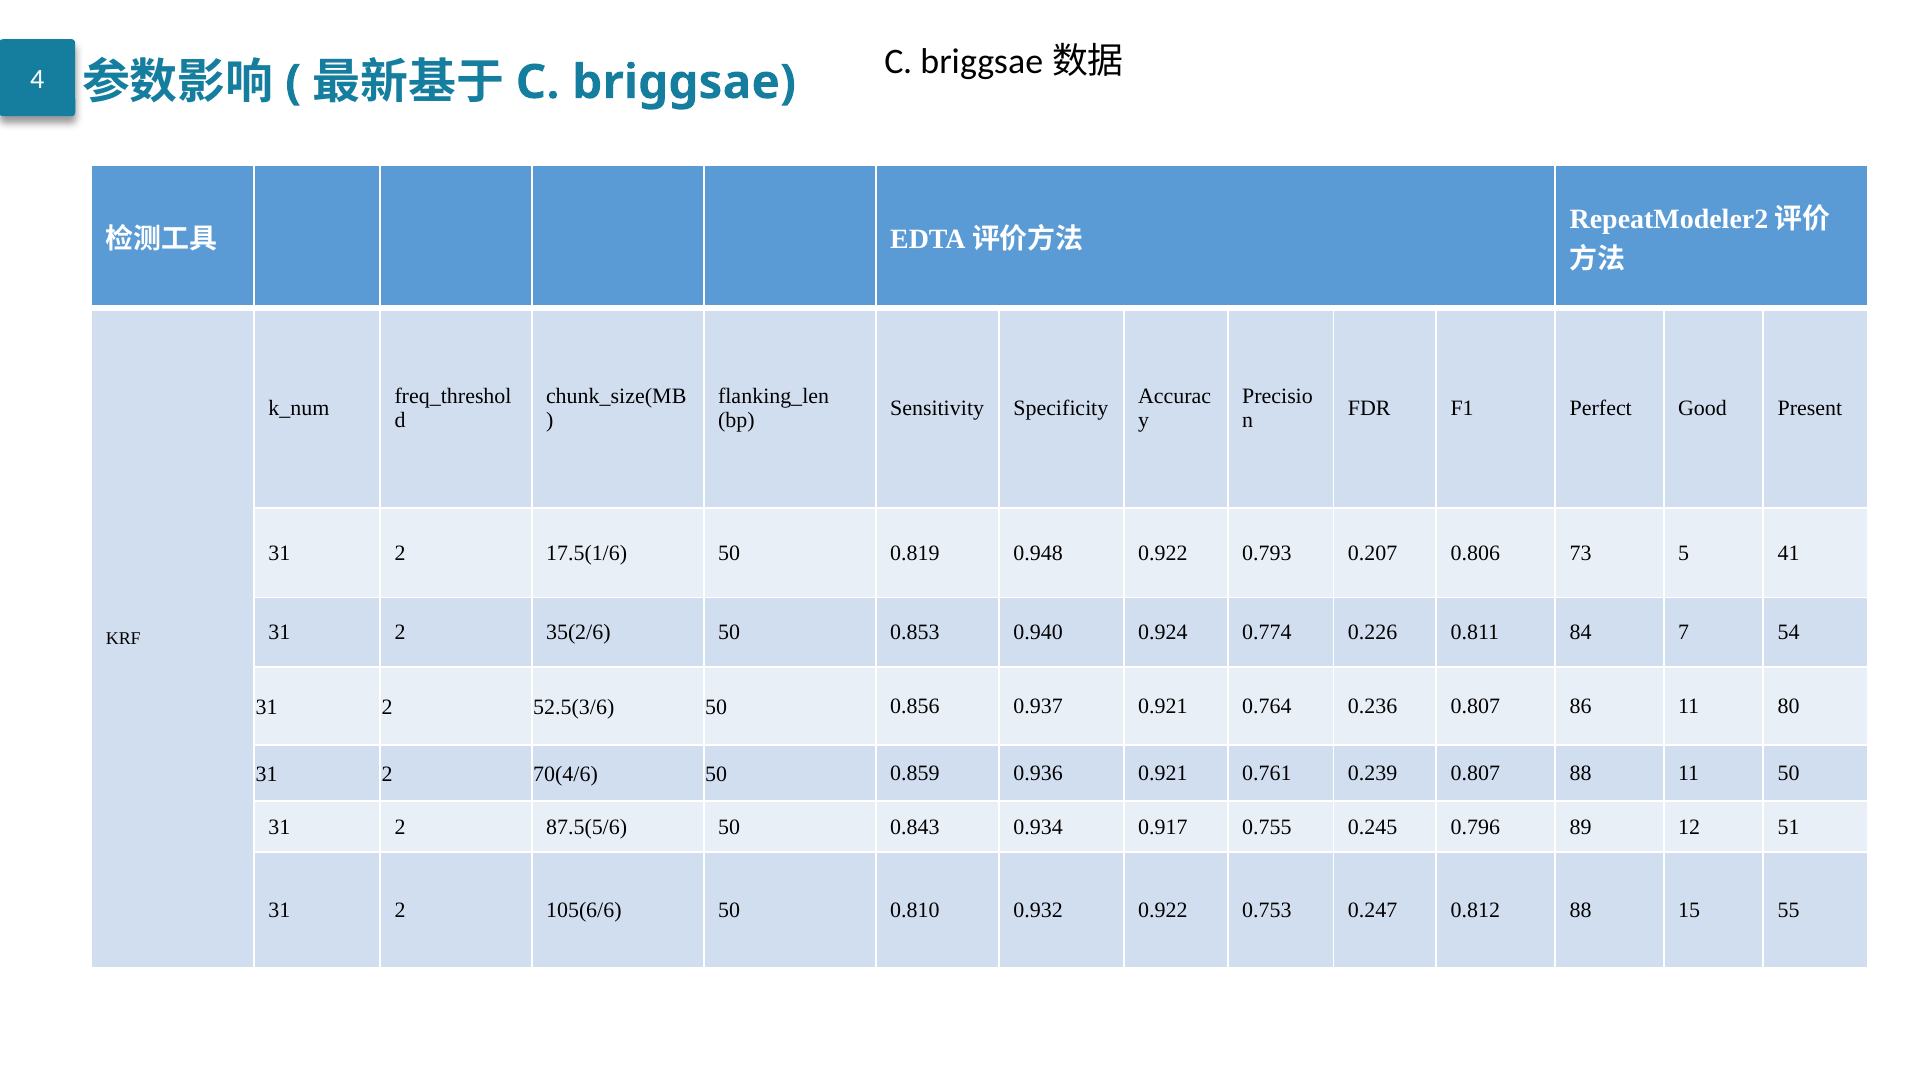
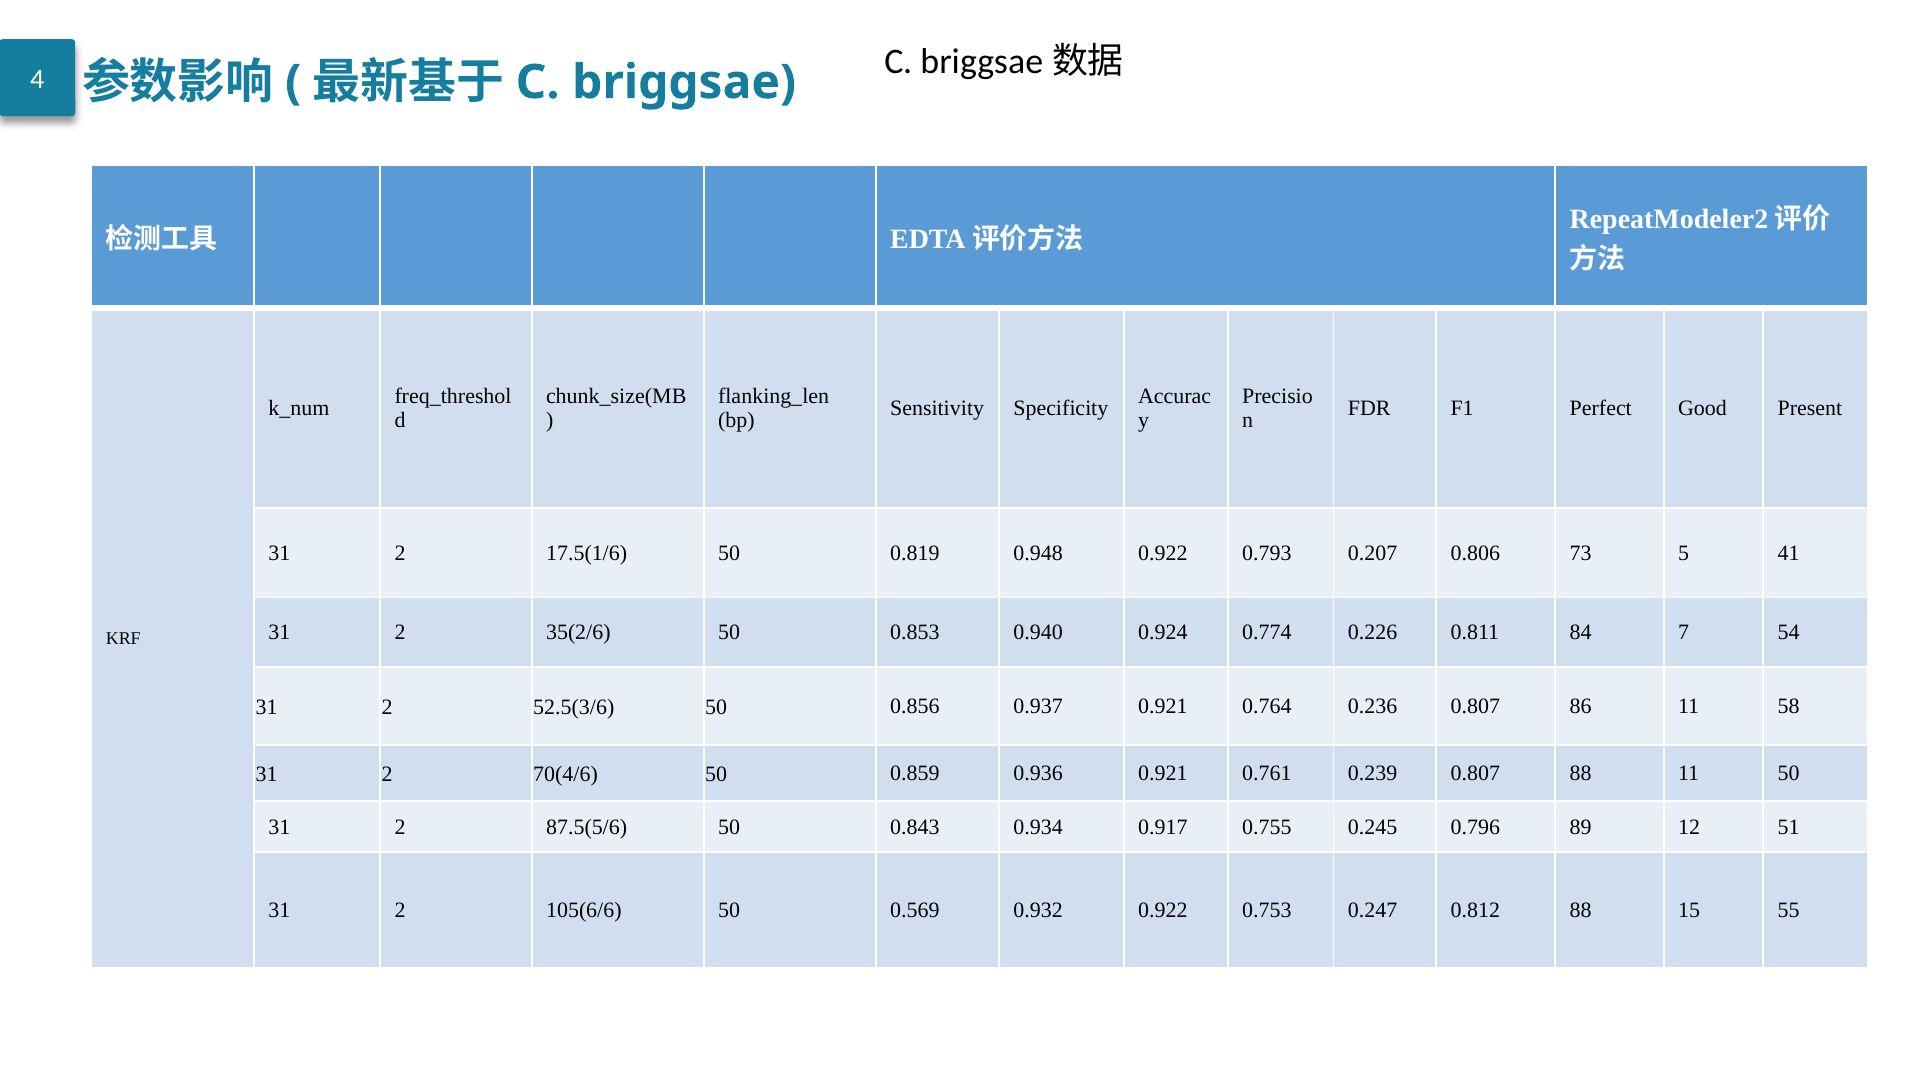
80: 80 -> 58
0.810: 0.810 -> 0.569
